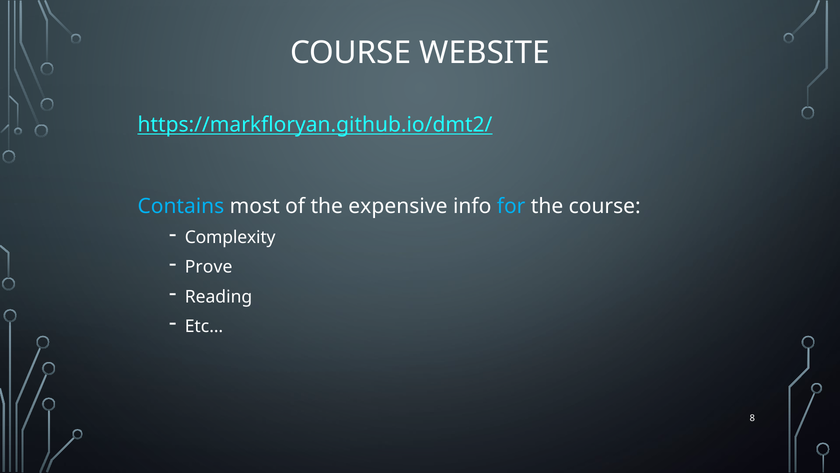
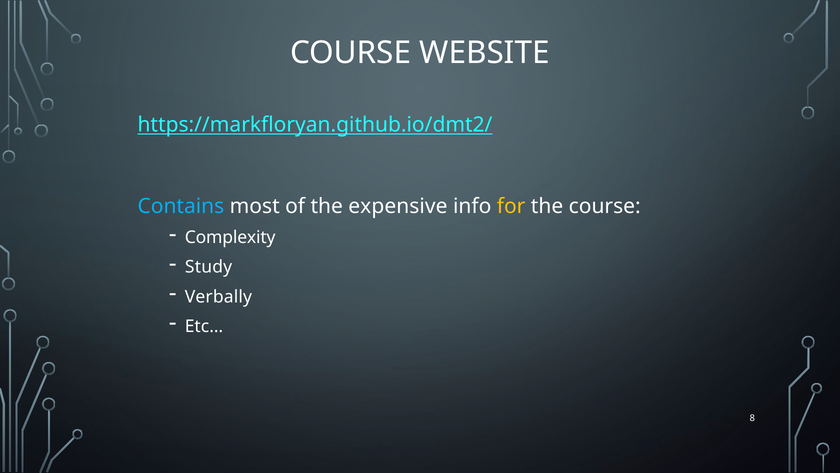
for colour: light blue -> yellow
Prove: Prove -> Study
Reading: Reading -> Verbally
